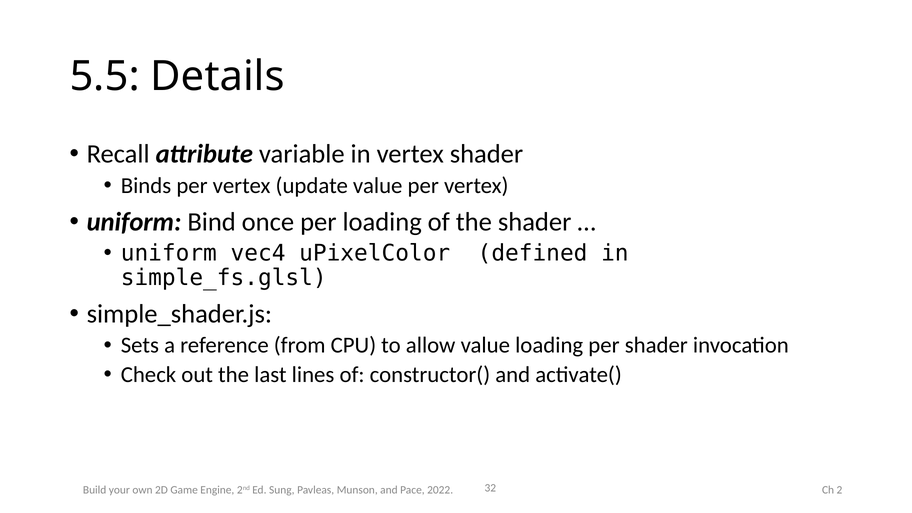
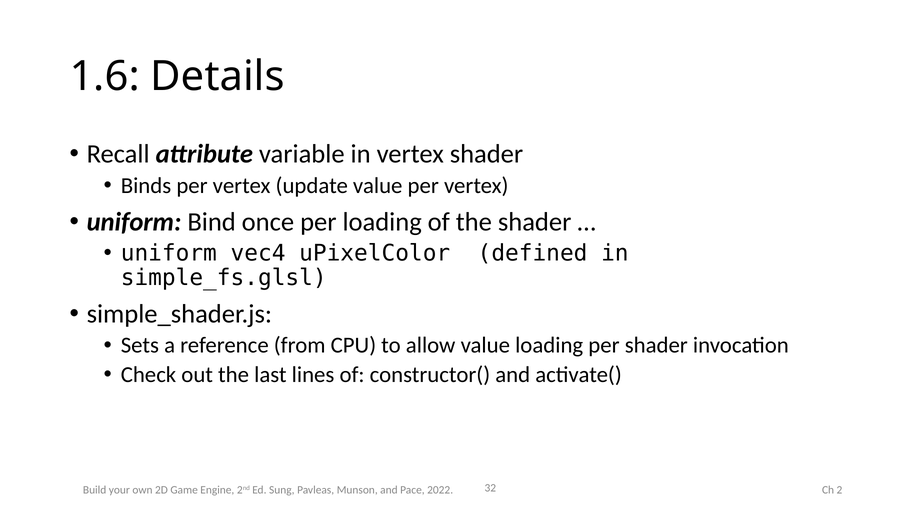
5.5: 5.5 -> 1.6
